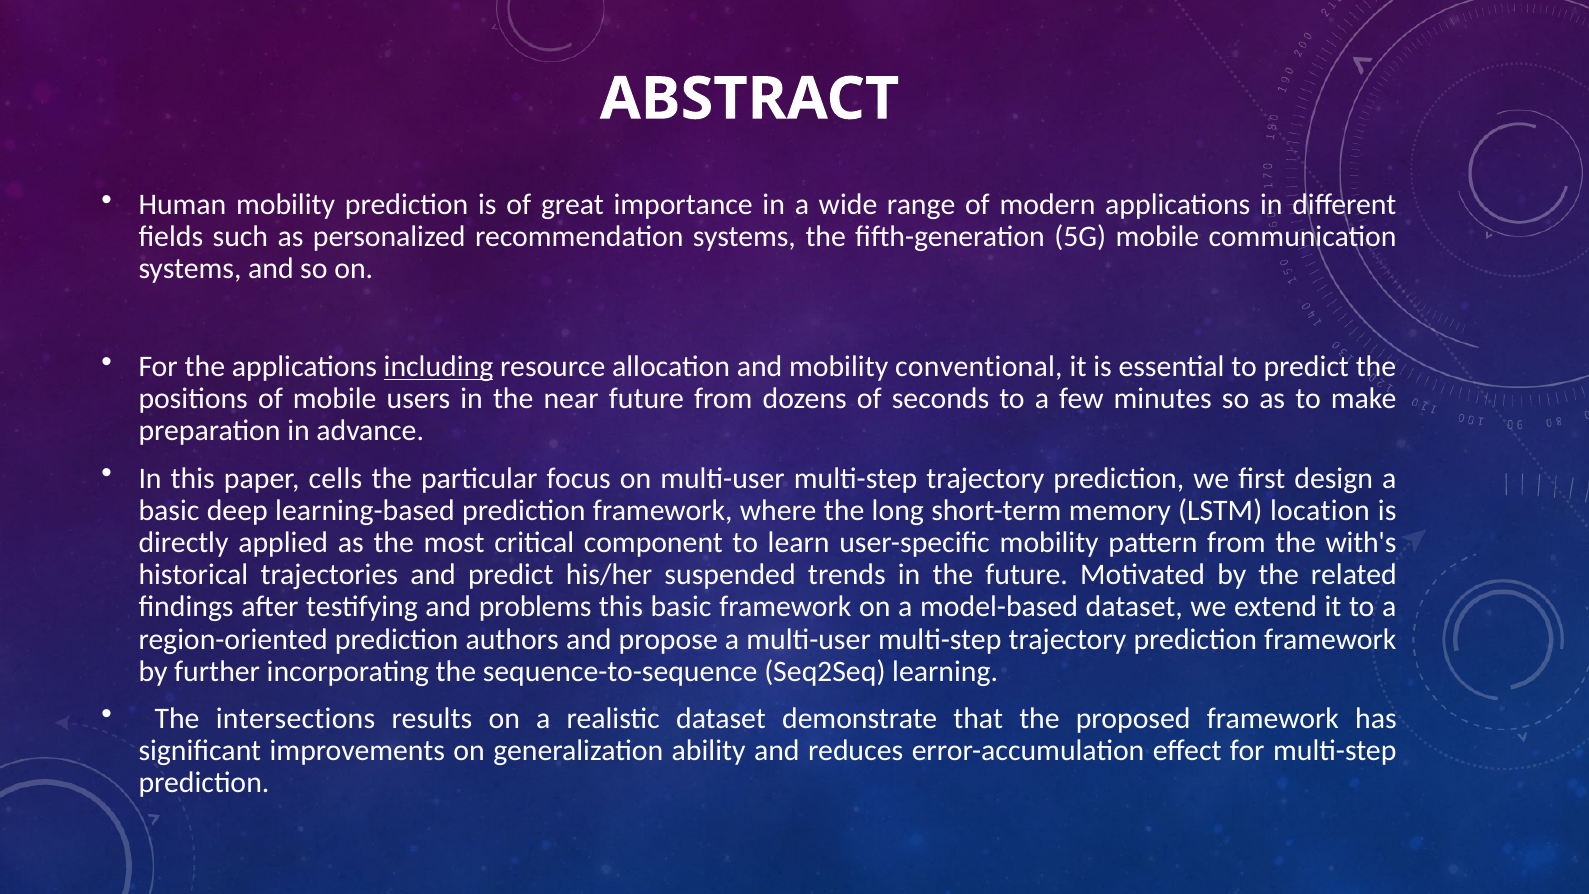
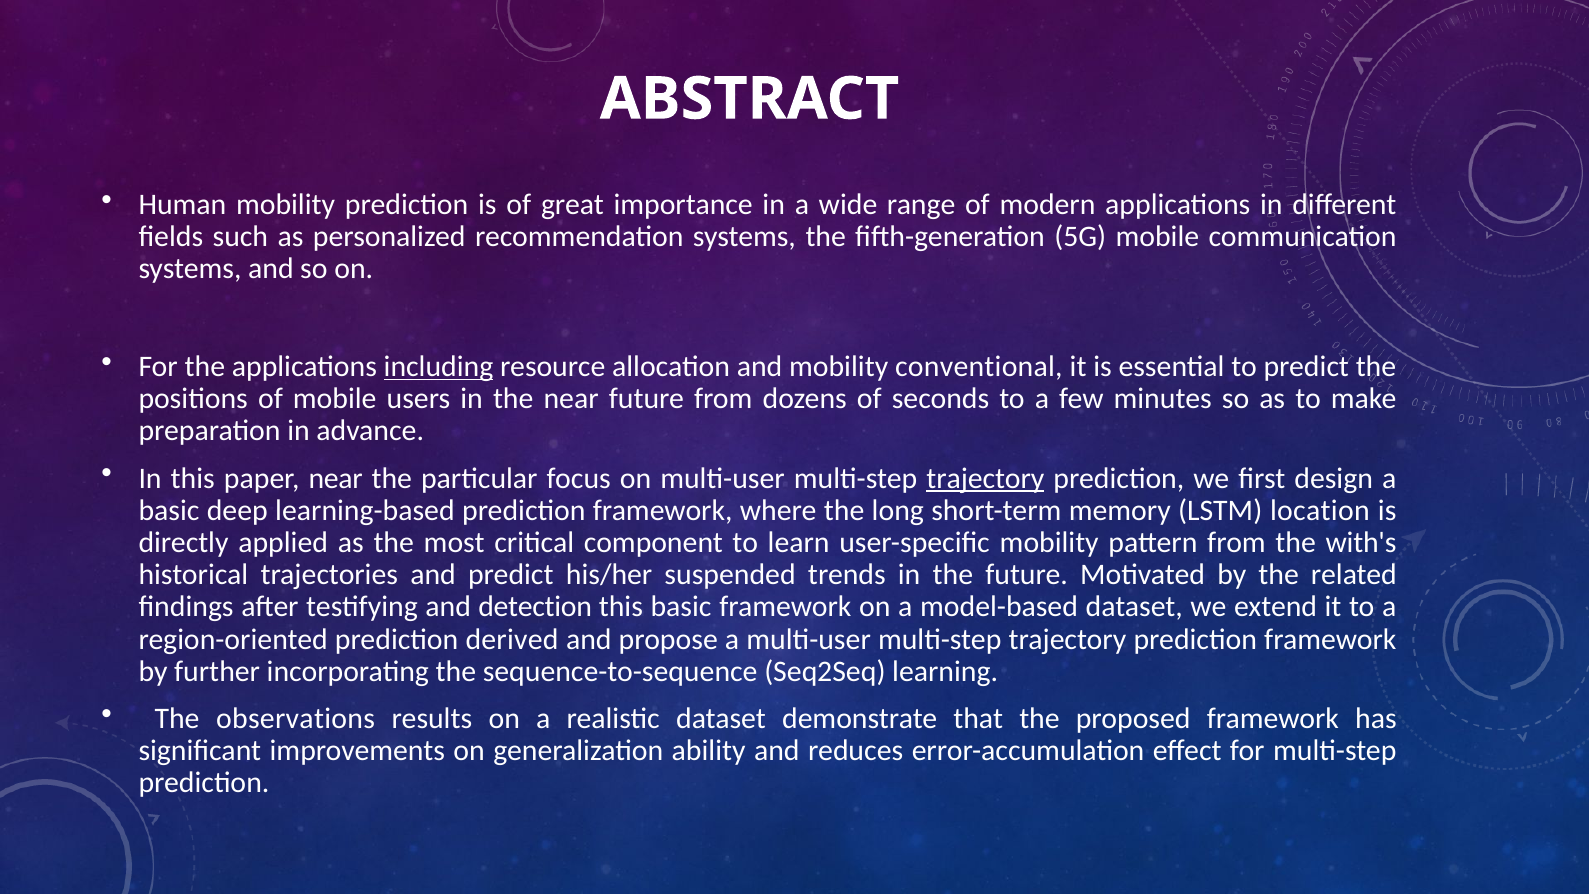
paper cells: cells -> near
trajectory at (985, 478) underline: none -> present
problems: problems -> detection
authors: authors -> derived
intersections: intersections -> observations
